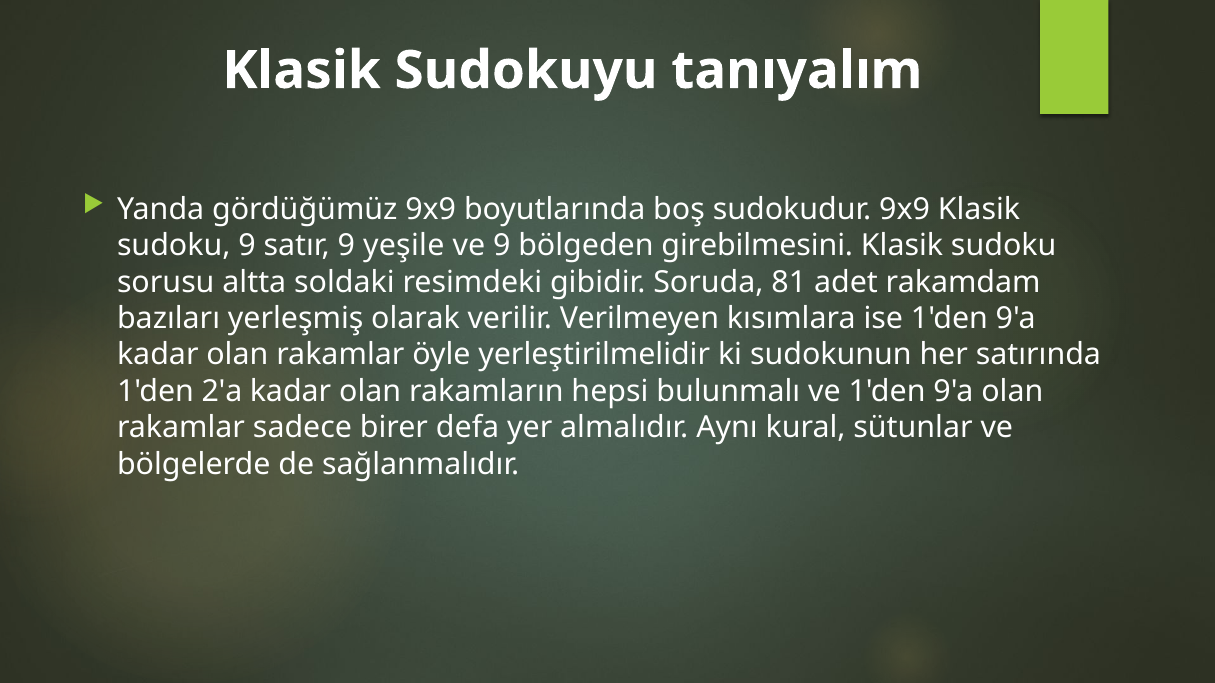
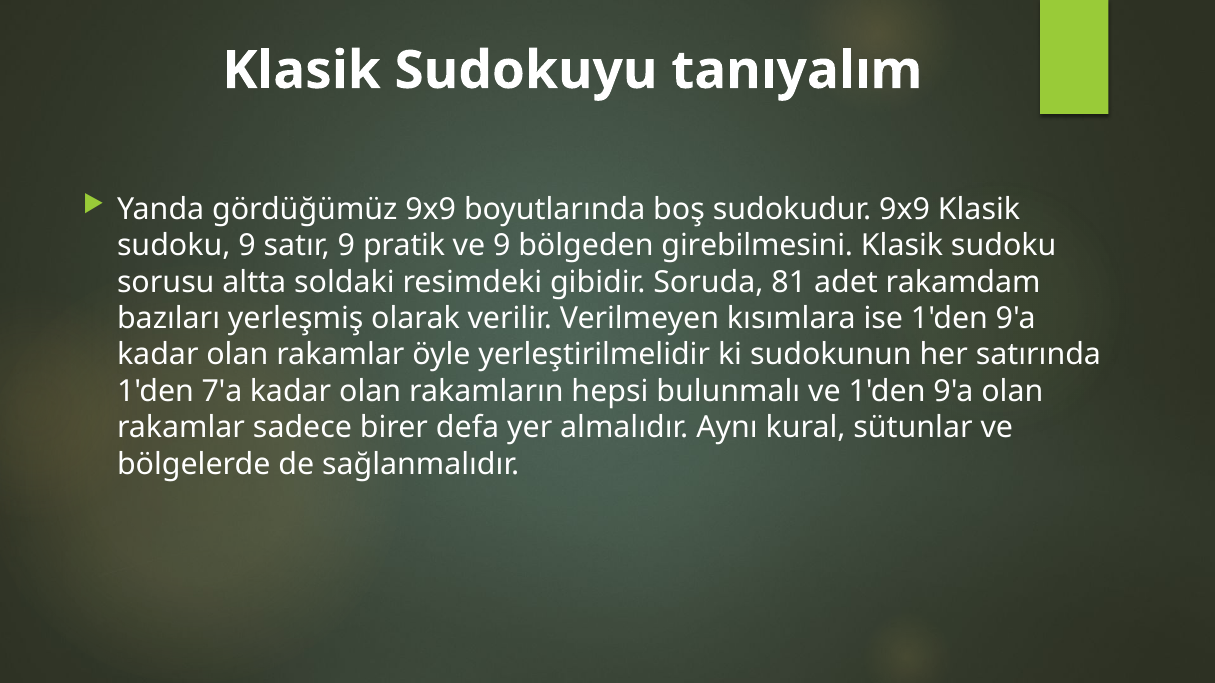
yeşile: yeşile -> pratik
2'a: 2'a -> 7'a
